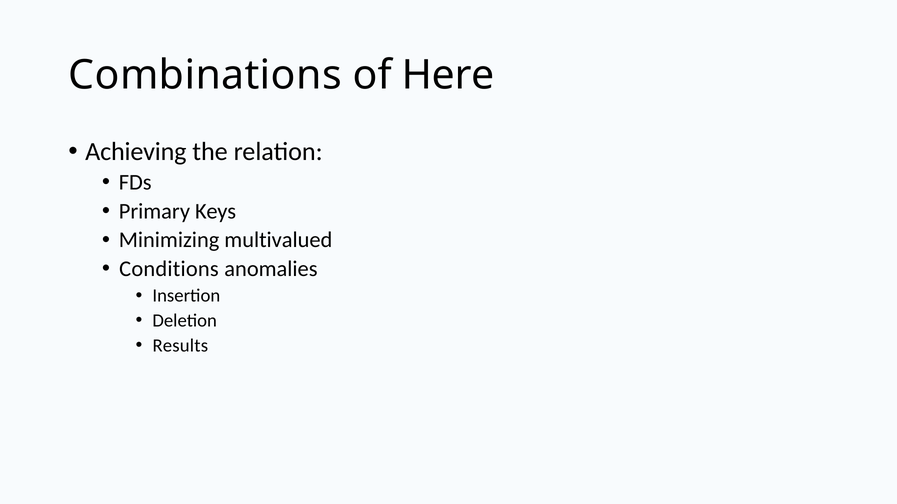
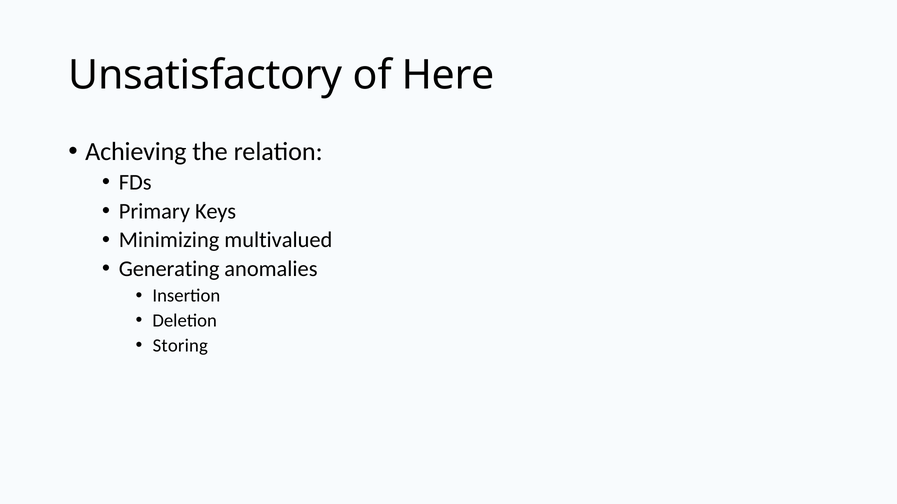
Combinations: Combinations -> Unsatisfactory
Conditions: Conditions -> Generating
Results: Results -> Storing
